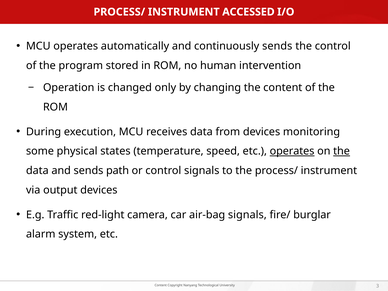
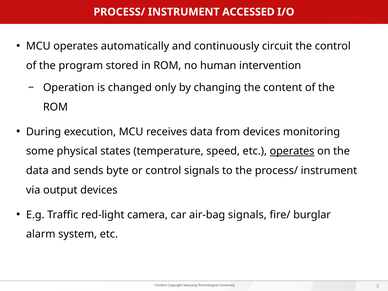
continuously sends: sends -> circuit
the at (342, 151) underline: present -> none
path: path -> byte
